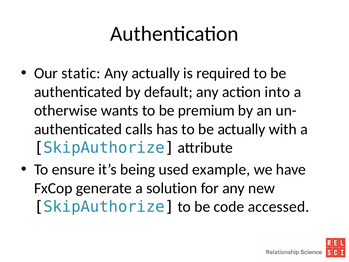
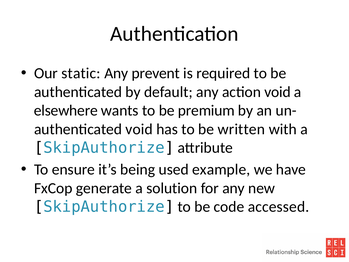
Any actually: actually -> prevent
action into: into -> void
otherwise: otherwise -> elsewhere
authenticated calls: calls -> void
be actually: actually -> written
